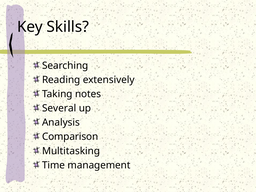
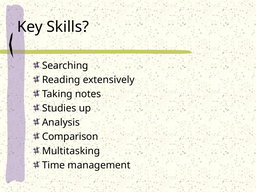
Several: Several -> Studies
